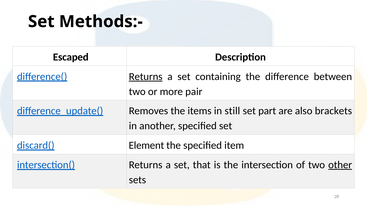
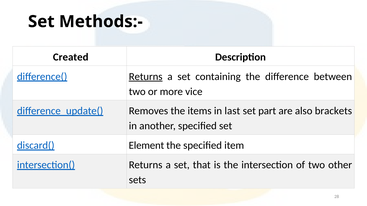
Escaped: Escaped -> Created
pair: pair -> vice
still: still -> last
other underline: present -> none
